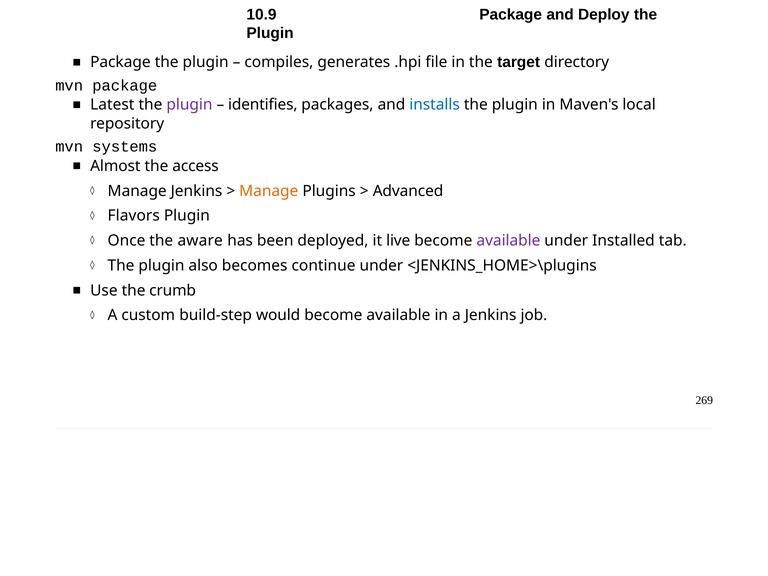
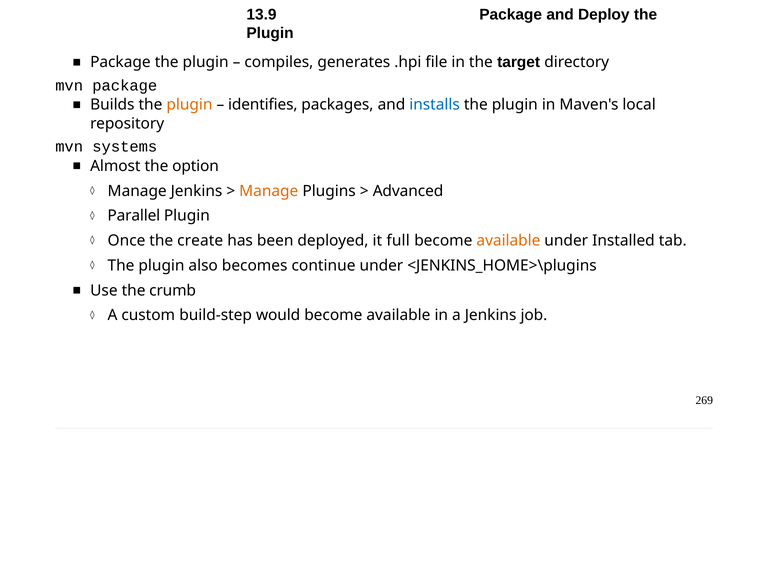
10.9: 10.9 -> 13.9
Latest: Latest -> Builds
plugin at (189, 105) colour: purple -> orange
access: access -> option
Flavors: Flavors -> Parallel
aware: aware -> create
live: live -> full
available at (508, 241) colour: purple -> orange
